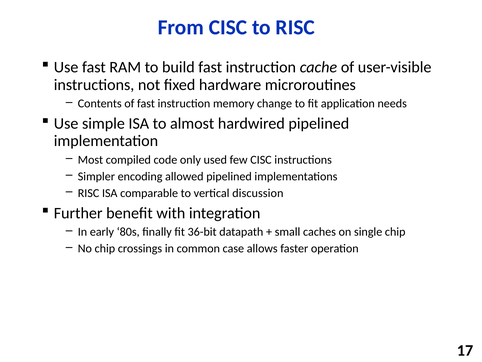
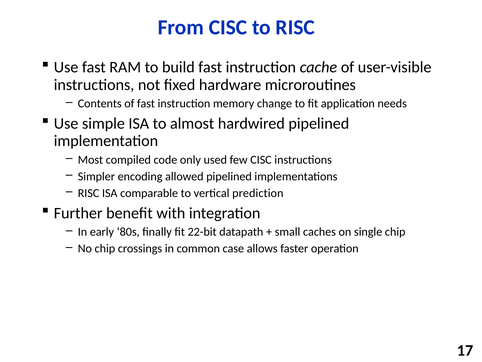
discussion: discussion -> prediction
36-bit: 36-bit -> 22-bit
